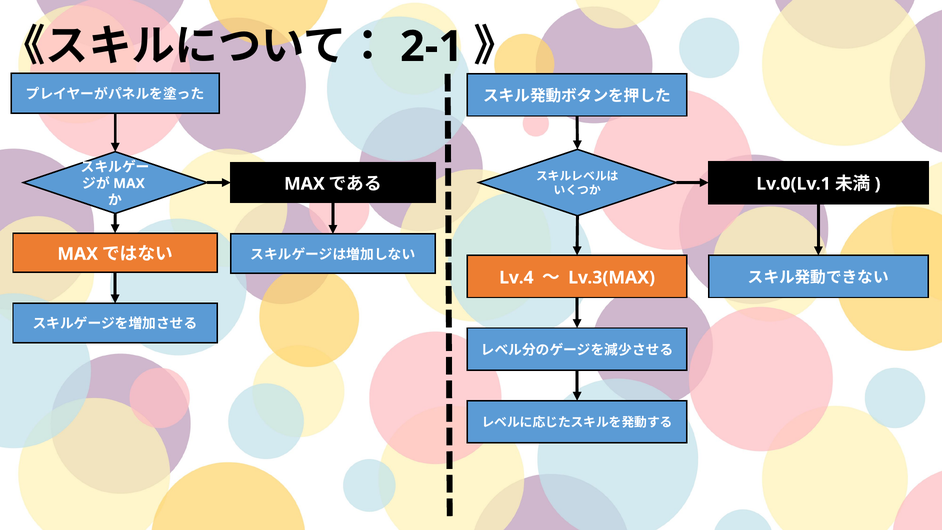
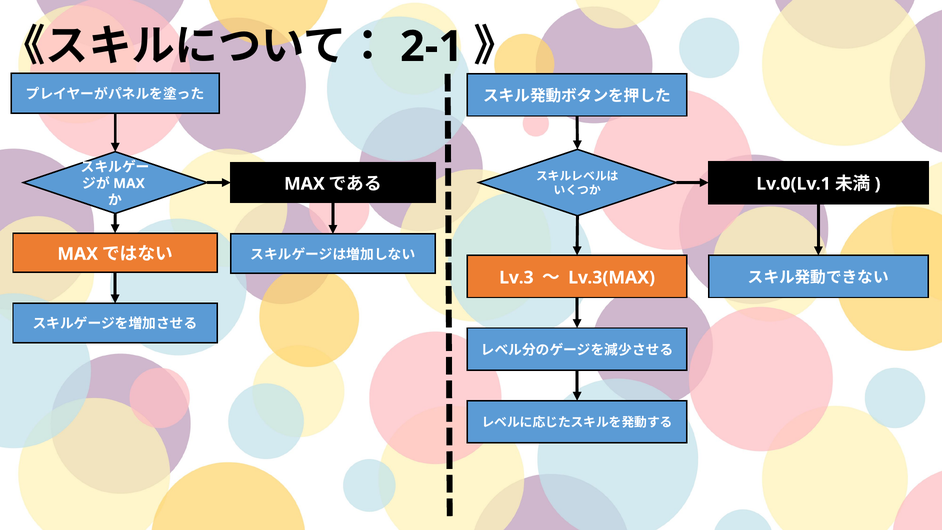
Lv.4: Lv.4 -> Lv.3
